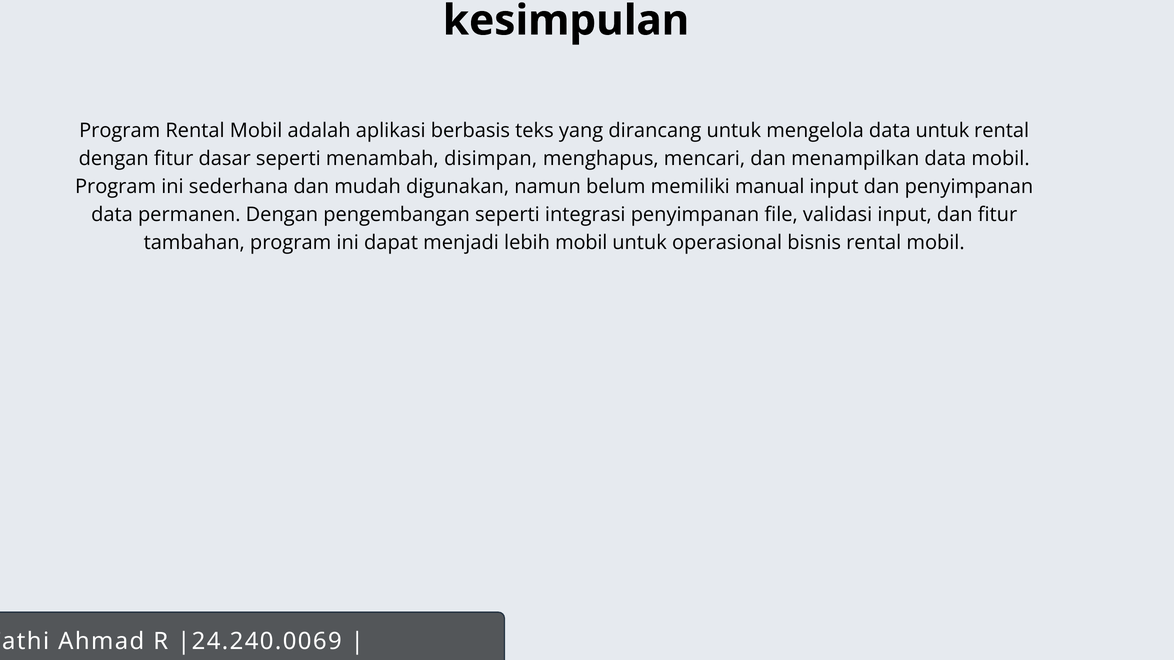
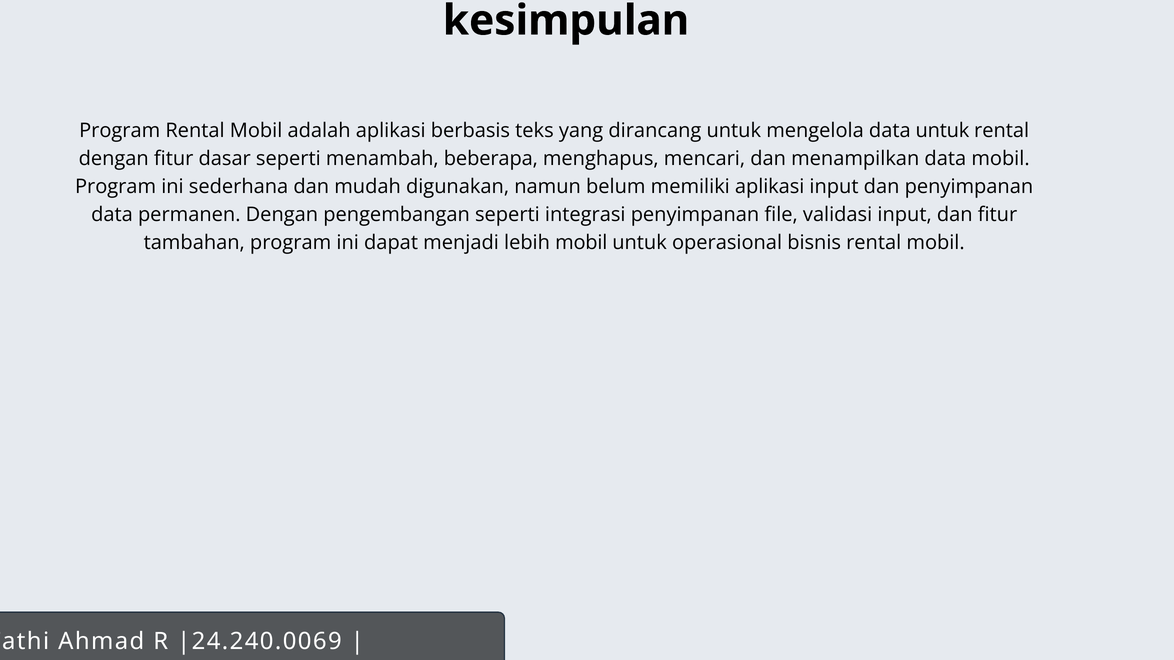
disimpan: disimpan -> beberapa
memiliki manual: manual -> aplikasi
